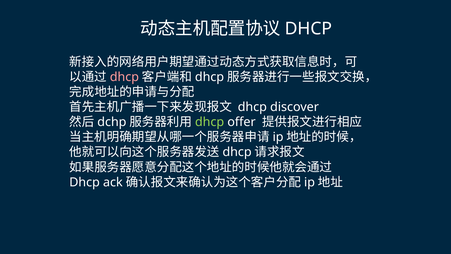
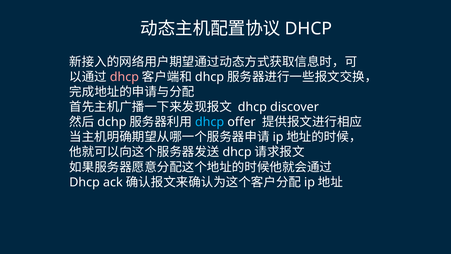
dhcp at (210, 122) colour: light green -> light blue
